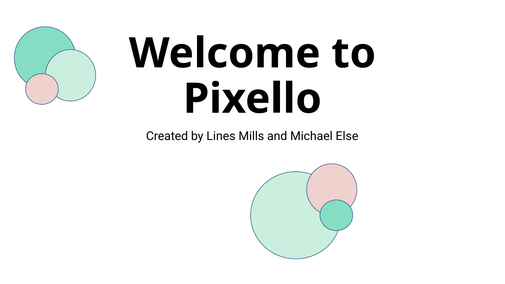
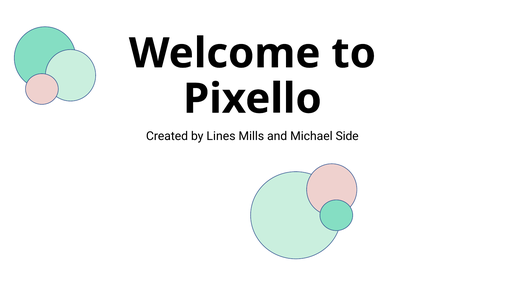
Else: Else -> Side
